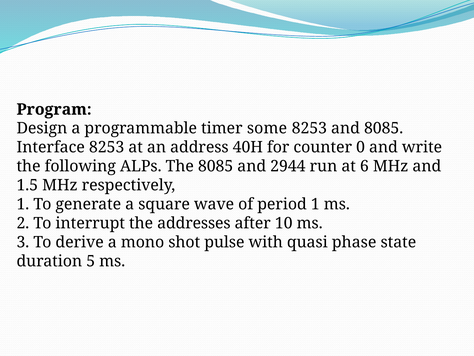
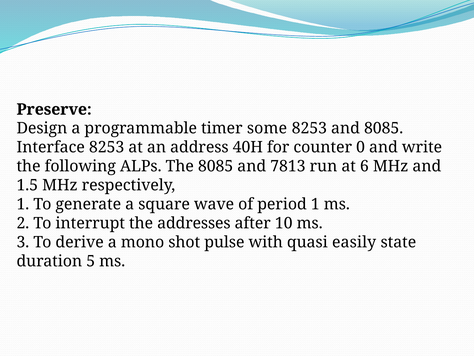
Program: Program -> Preserve
2944: 2944 -> 7813
phase: phase -> easily
